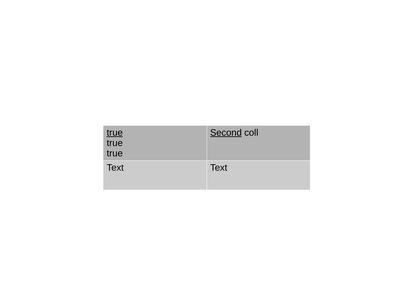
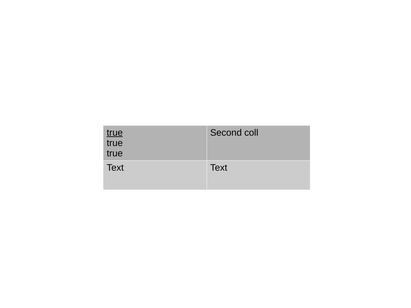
Second underline: present -> none
